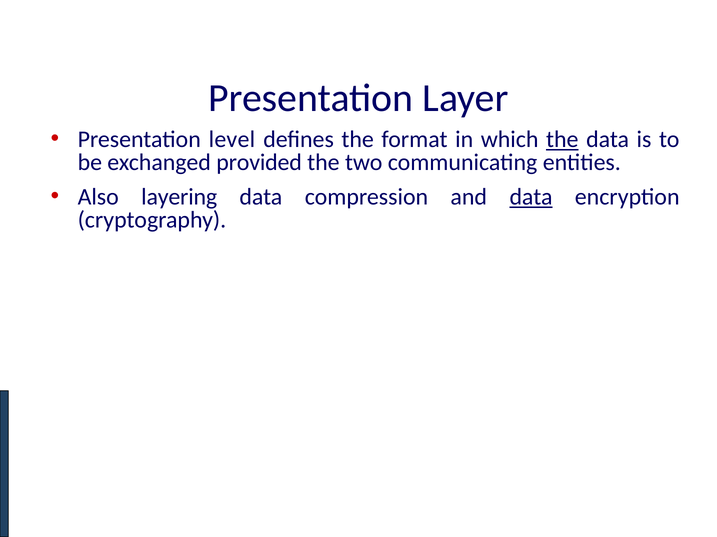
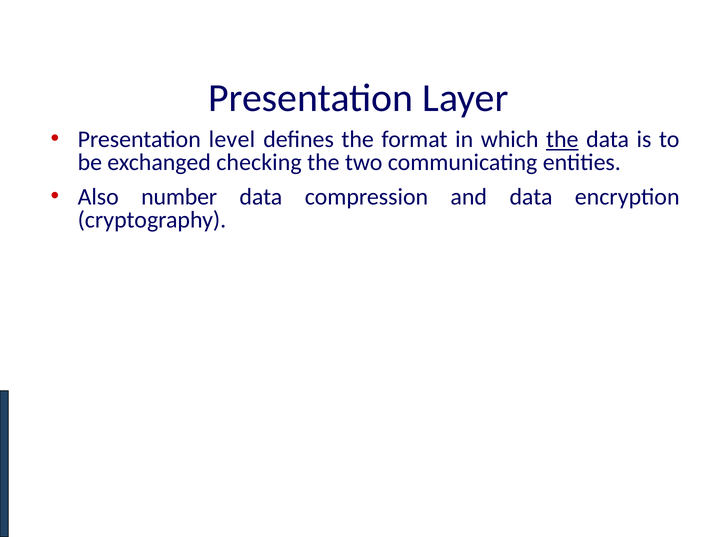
provided: provided -> checking
layering: layering -> number
data at (531, 197) underline: present -> none
